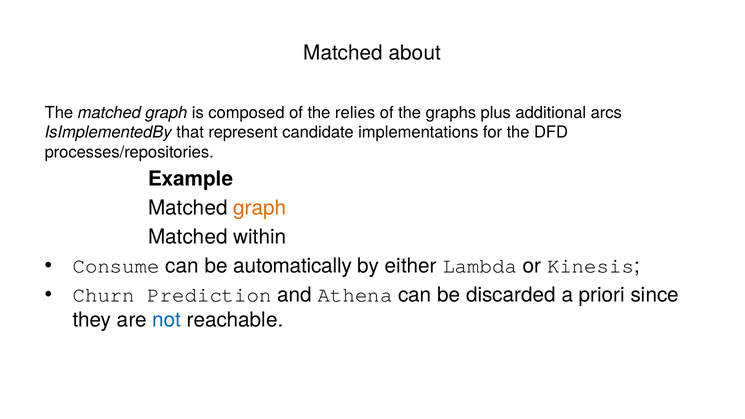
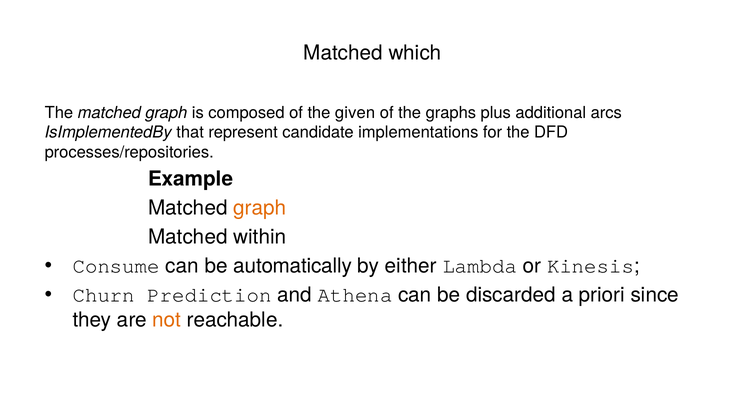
about: about -> which
relies: relies -> given
not colour: blue -> orange
